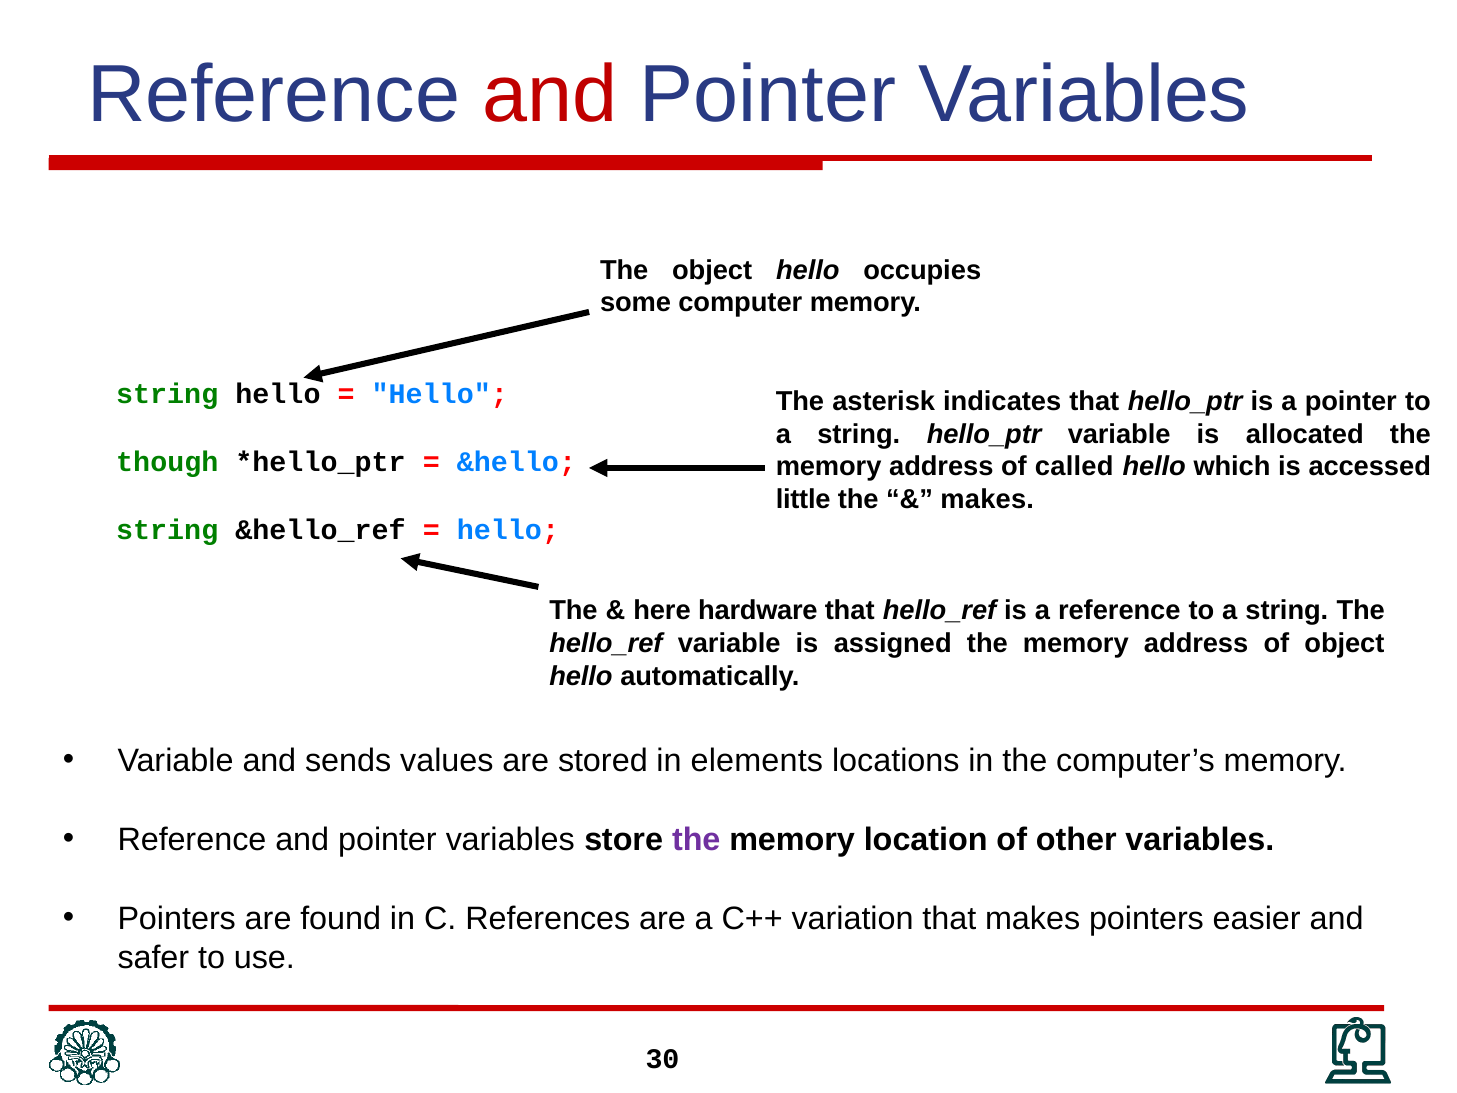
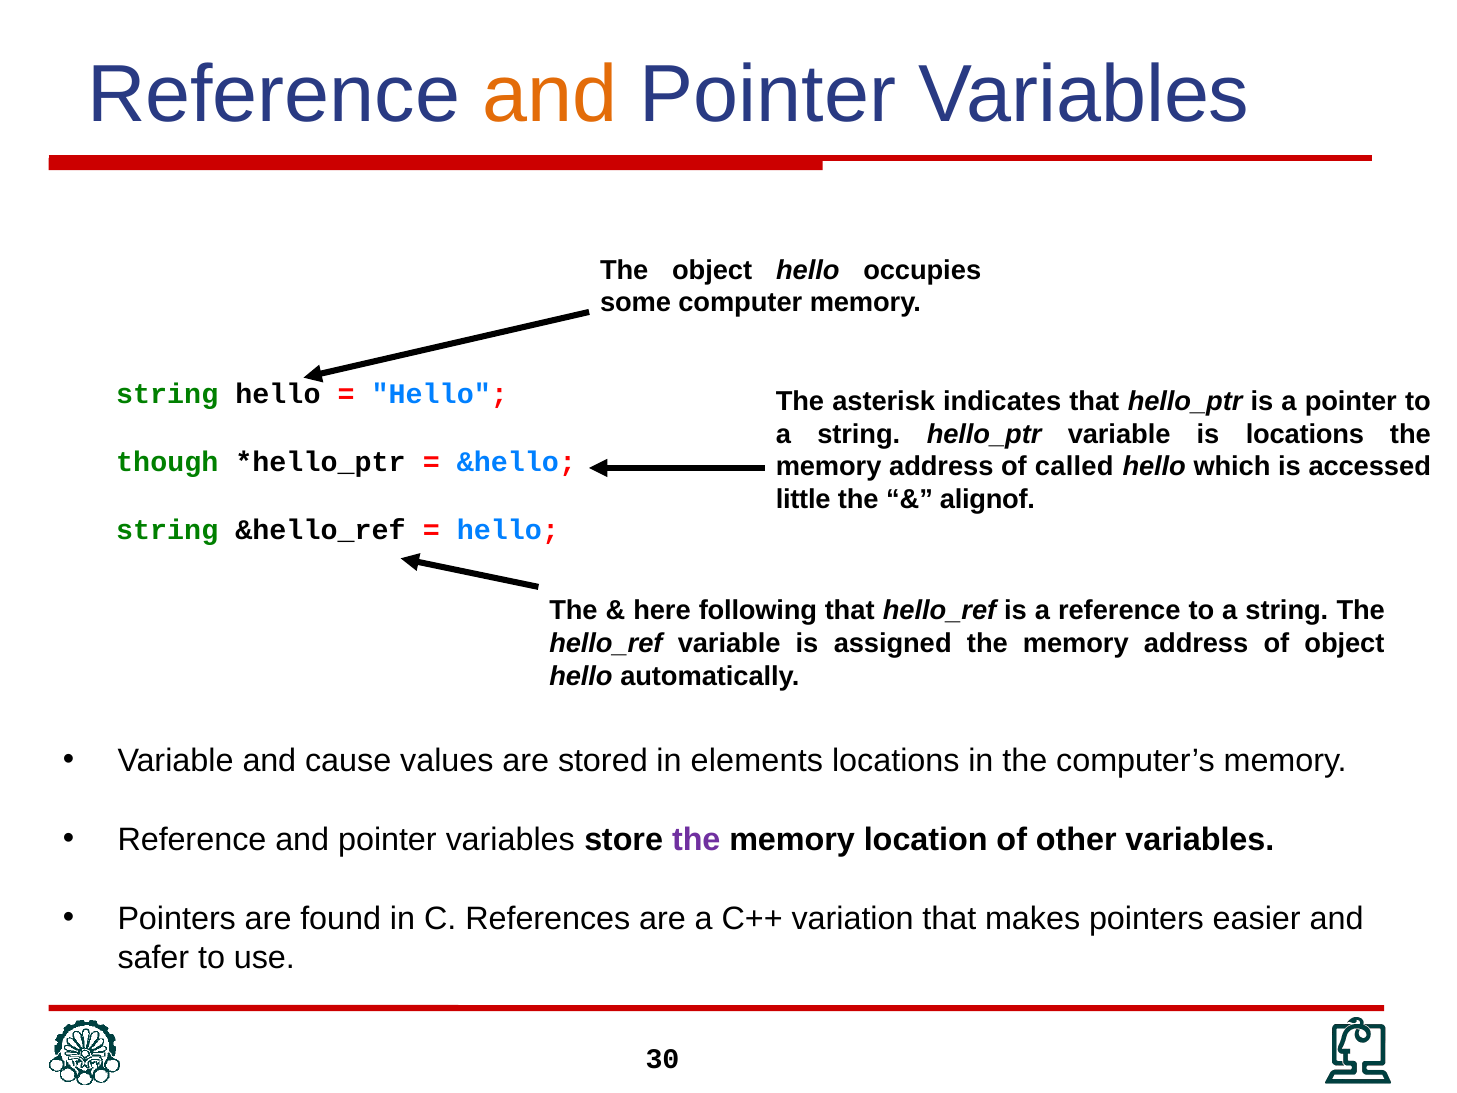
and at (550, 95) colour: red -> orange
is allocated: allocated -> locations
makes at (987, 500): makes -> alignof
hardware: hardware -> following
sends: sends -> cause
